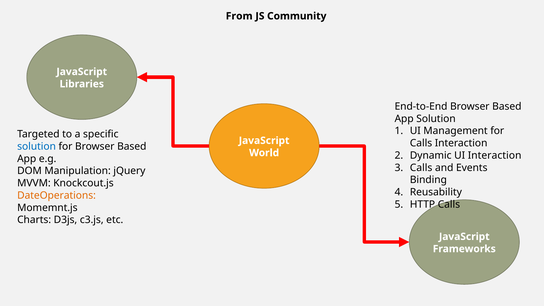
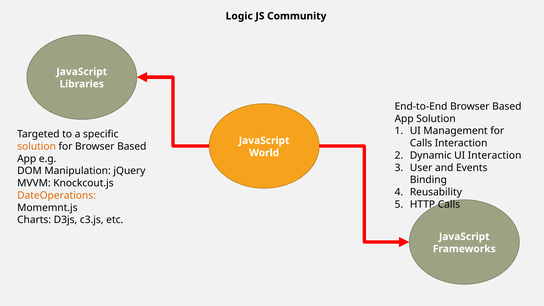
From: From -> Logic
solution at (37, 146) colour: blue -> orange
Calls at (421, 168): Calls -> User
